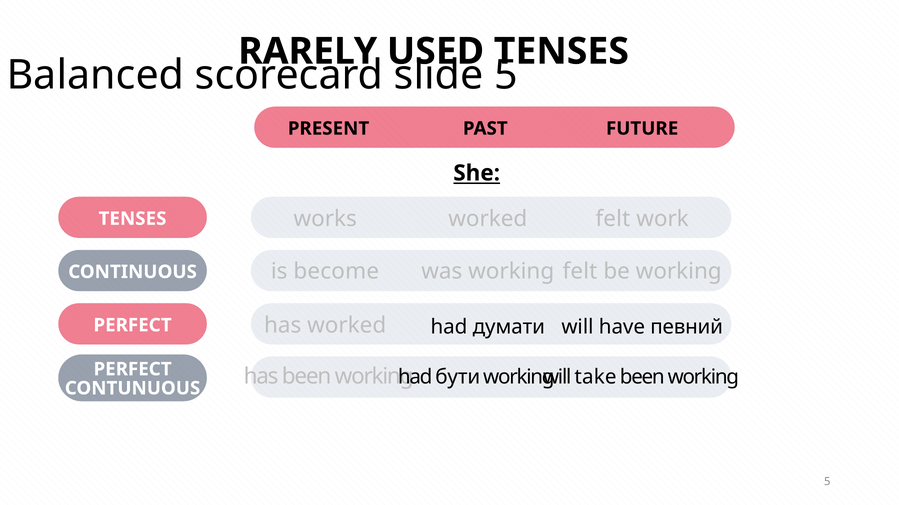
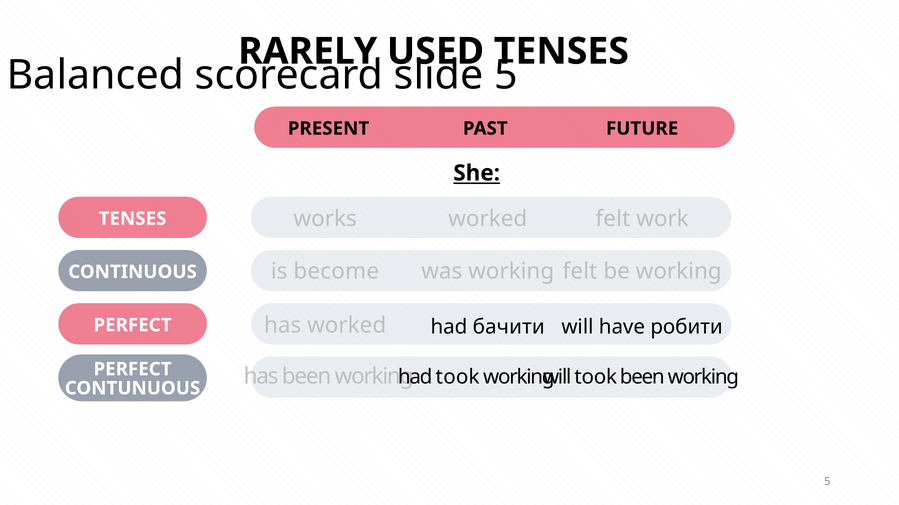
думати: думати -> бачити
певний: певний -> робити
бути at (458, 378): бути -> took
take at (595, 378): take -> took
